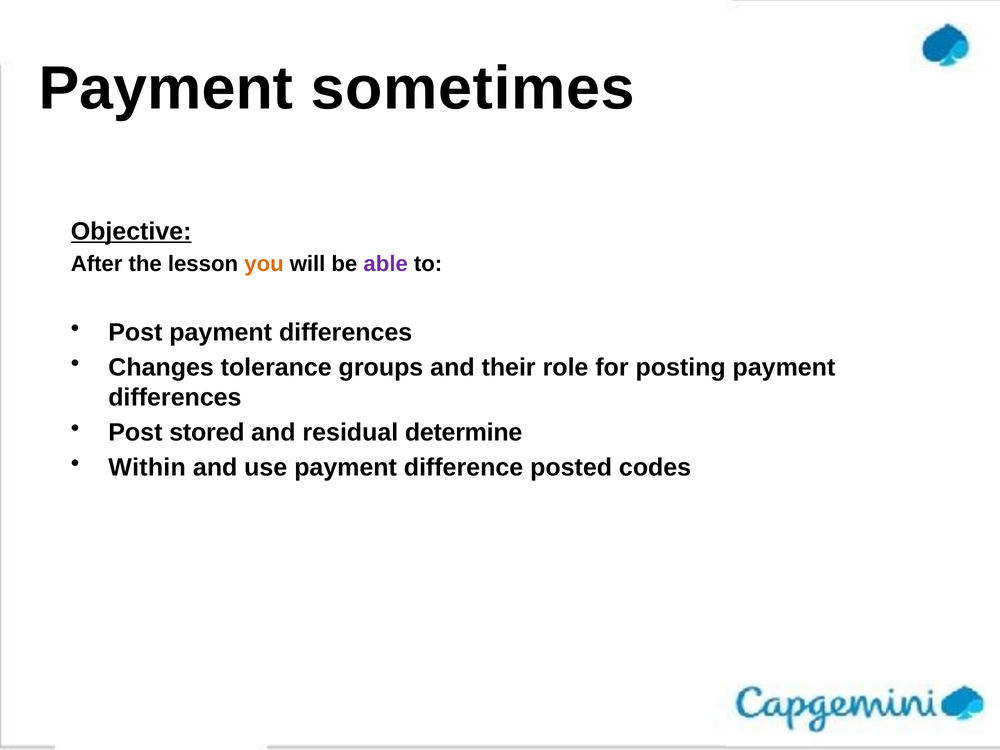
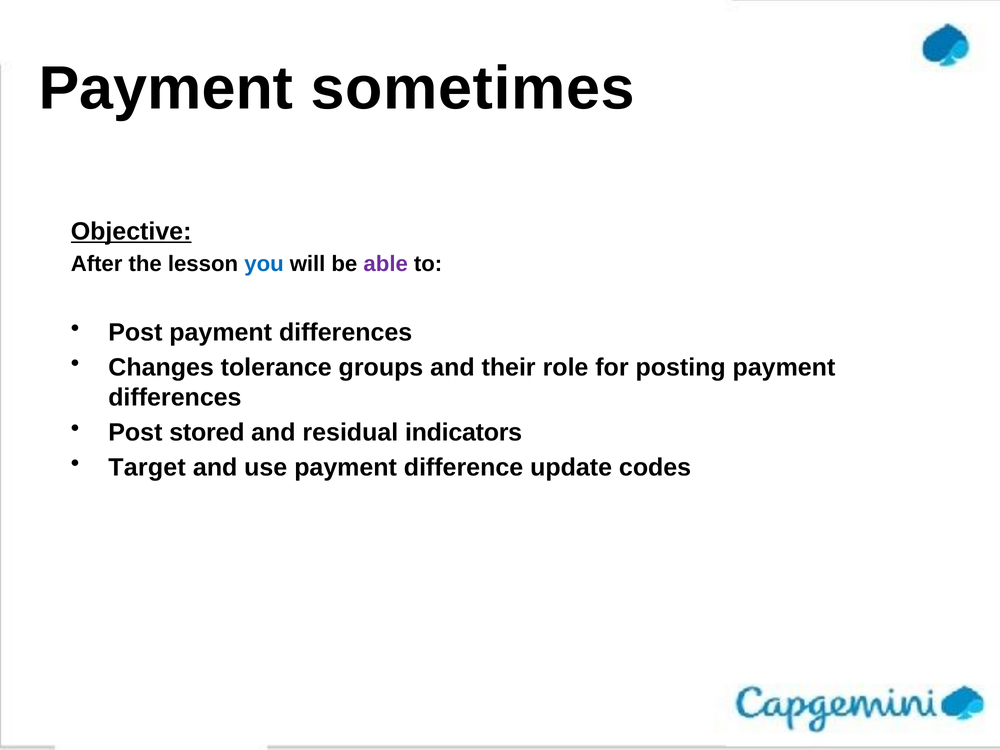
you colour: orange -> blue
determine: determine -> indicators
Within: Within -> Target
posted: posted -> update
